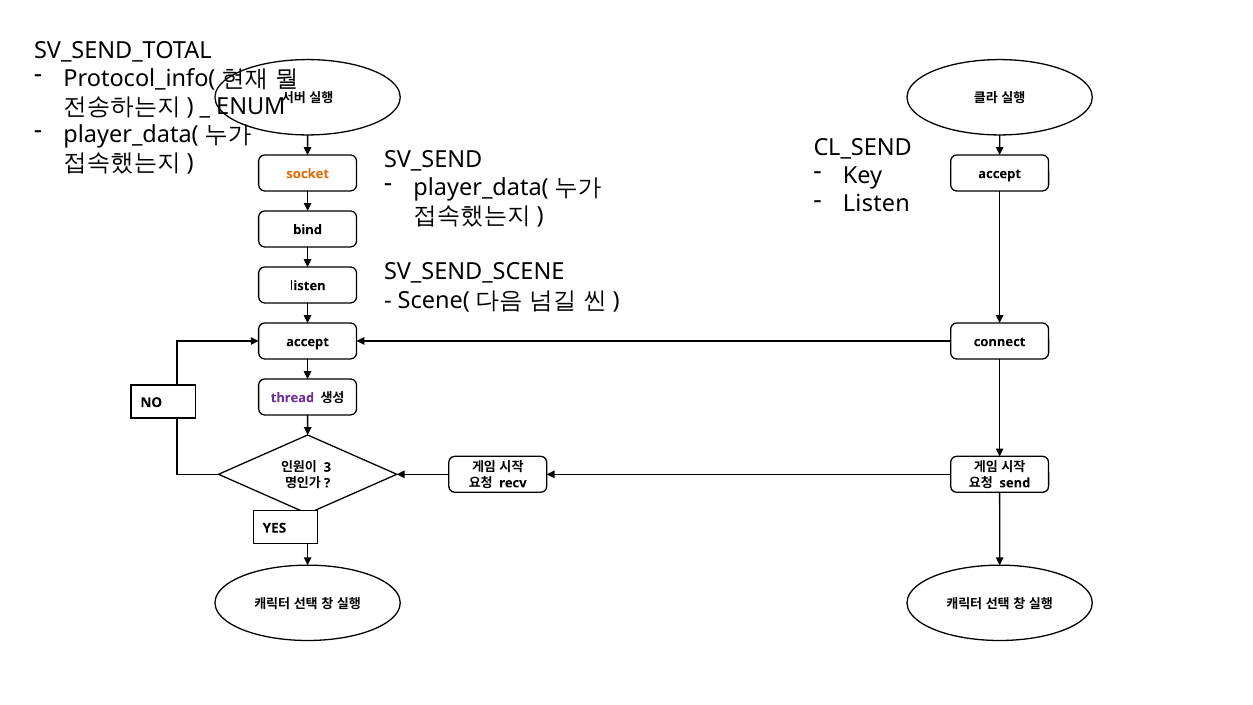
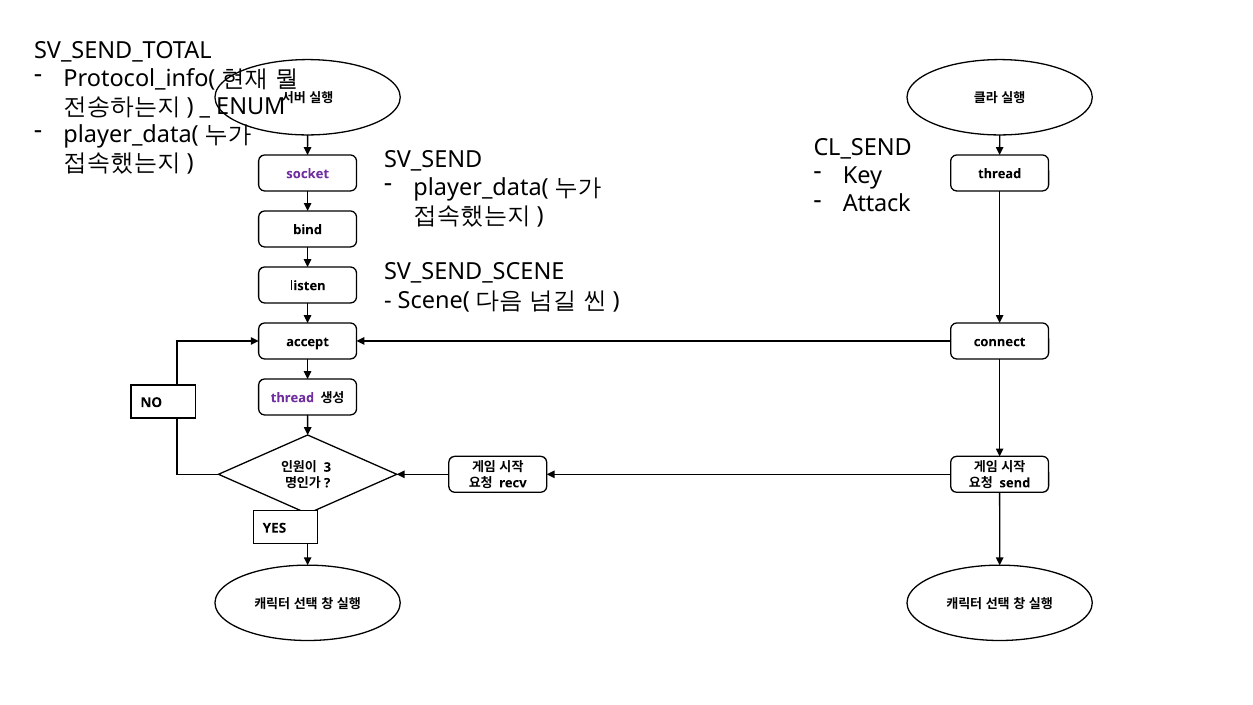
socket colour: orange -> purple
accept at (1000, 174): accept -> thread
Listen at (876, 204): Listen -> Attack
